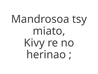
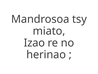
Kivy: Kivy -> Izao
